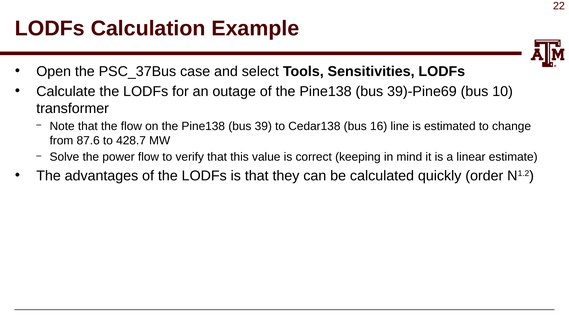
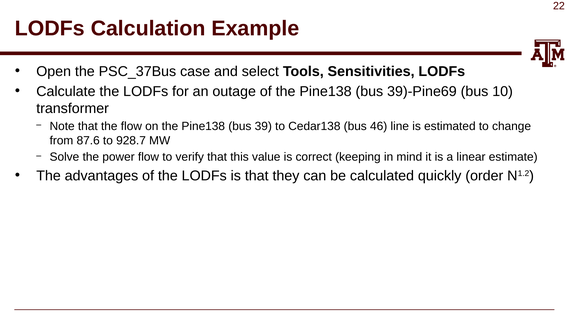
16: 16 -> 46
428.7: 428.7 -> 928.7
